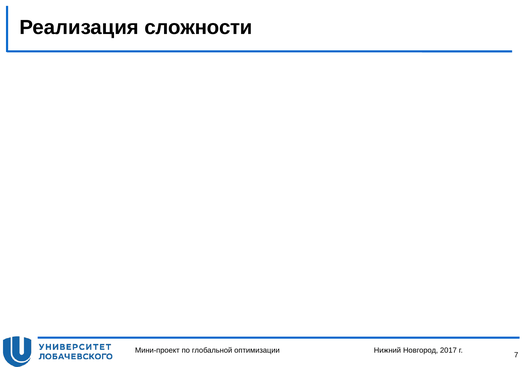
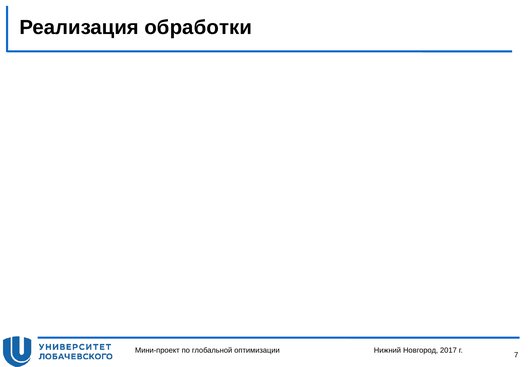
сложности: сложности -> обработки
